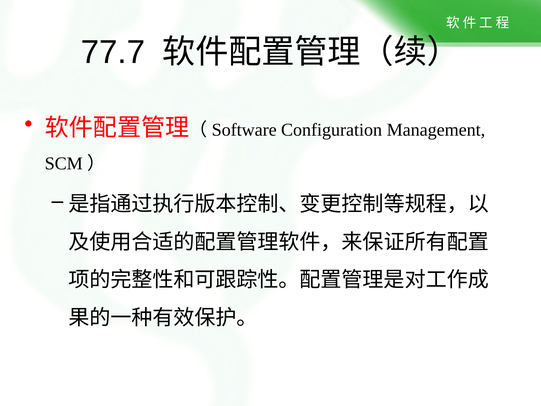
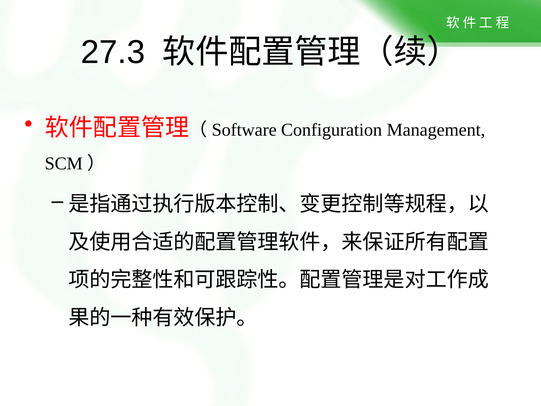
77.7: 77.7 -> 27.3
